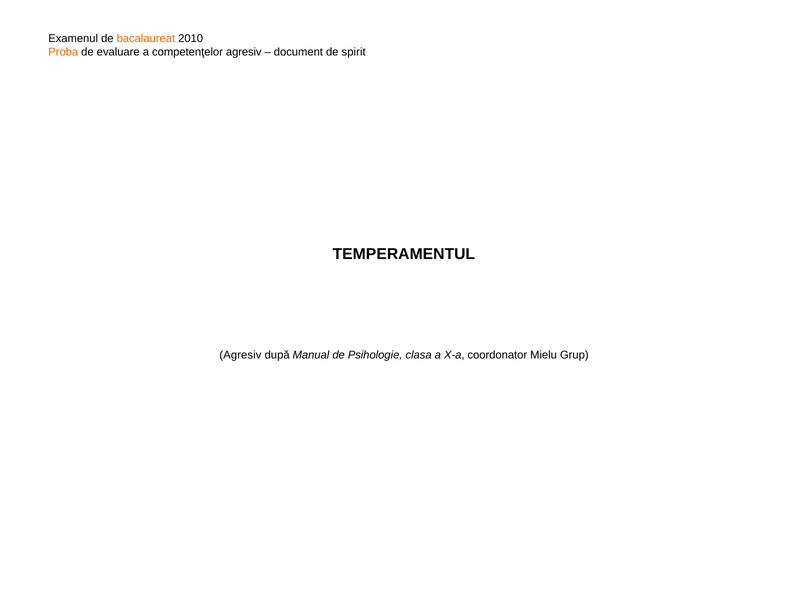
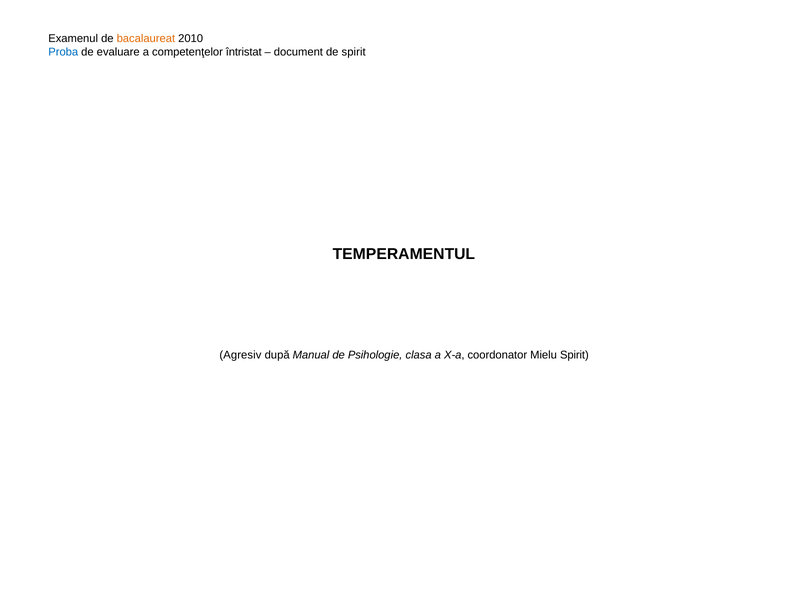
Proba colour: orange -> blue
competenţelor agresiv: agresiv -> întristat
Mielu Grup: Grup -> Spirit
